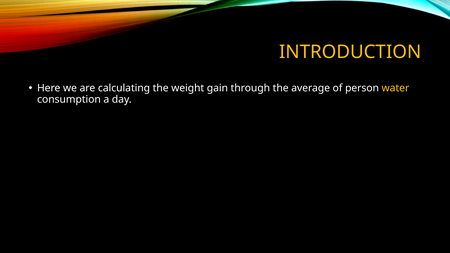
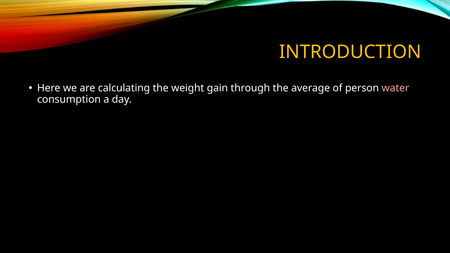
water colour: yellow -> pink
